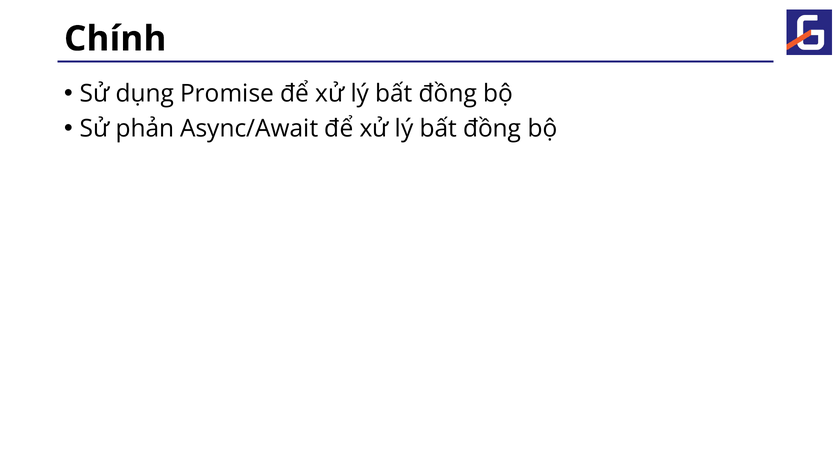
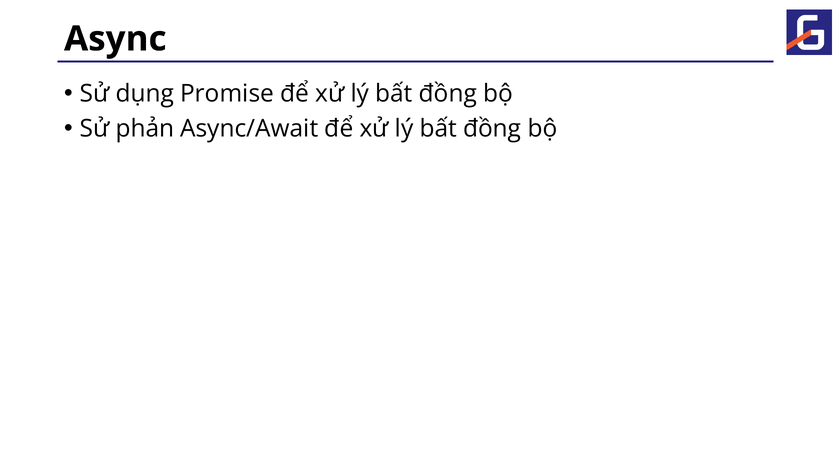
Chính: Chính -> Async
